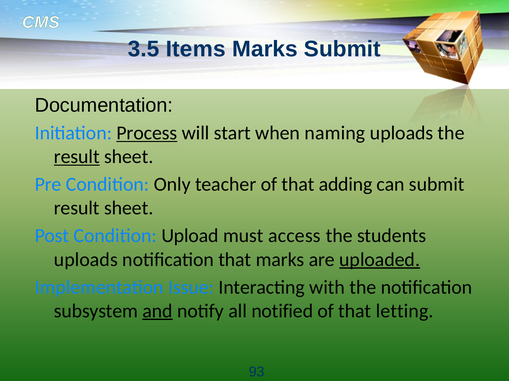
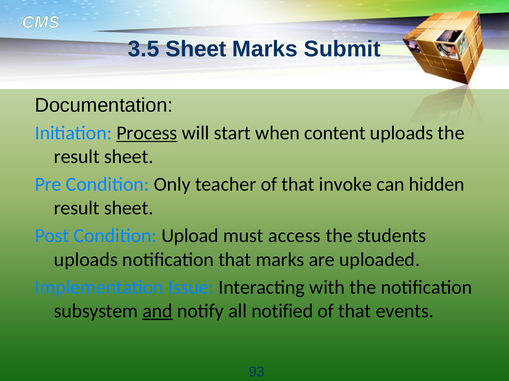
3.5 Items: Items -> Sheet
naming: naming -> content
result at (77, 157) underline: present -> none
adding: adding -> invoke
can submit: submit -> hidden
uploaded underline: present -> none
letting: letting -> events
